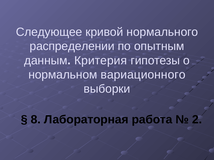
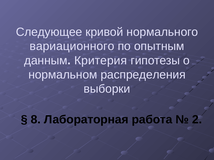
распределении: распределении -> вариационного
вариационного: вариационного -> распределения
